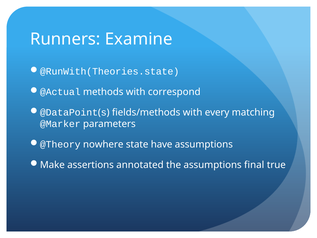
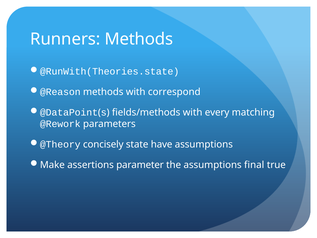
Runners Examine: Examine -> Methods
@Actual: @Actual -> @Reason
@Marker: @Marker -> @Rework
nowhere: nowhere -> concisely
annotated: annotated -> parameter
